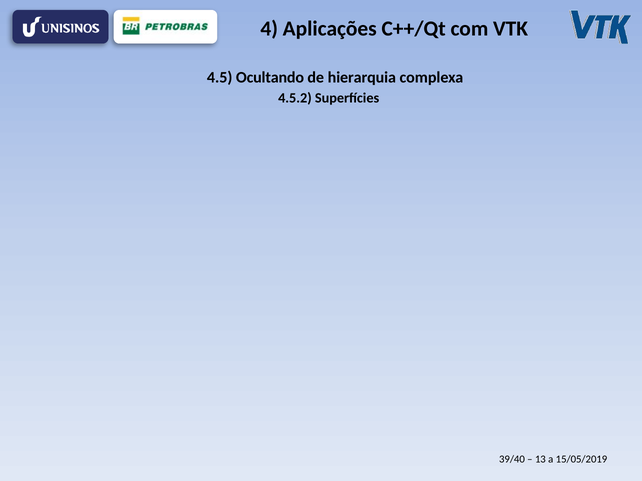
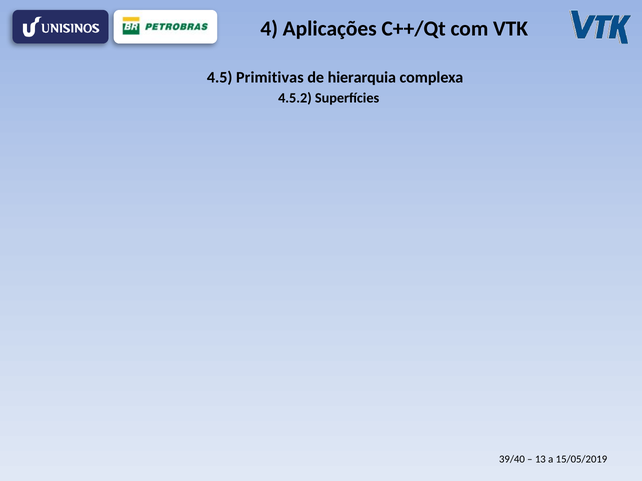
Ocultando: Ocultando -> Primitivas
